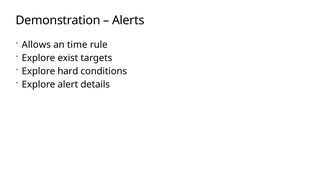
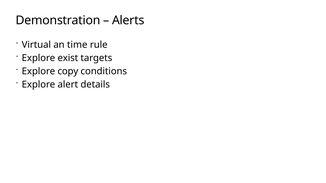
Allows: Allows -> Virtual
hard: hard -> copy
